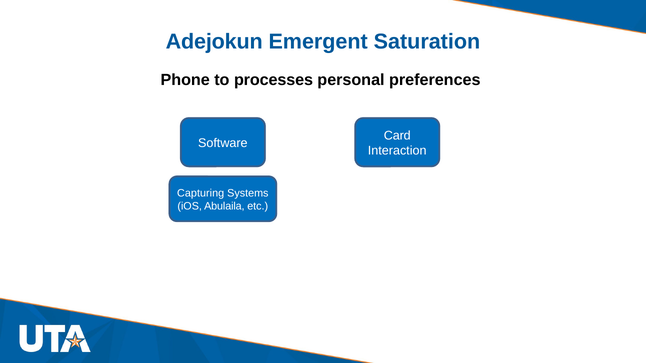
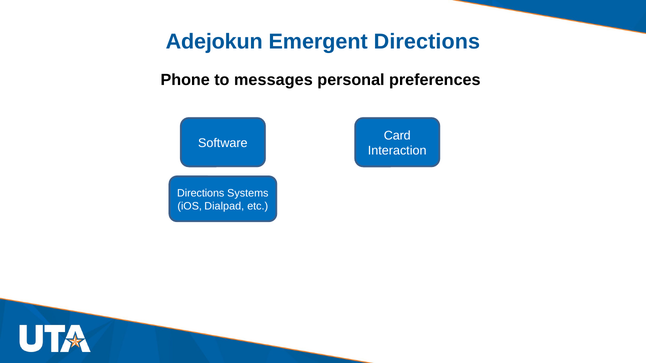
Emergent Saturation: Saturation -> Directions
processes: processes -> messages
Capturing at (201, 193): Capturing -> Directions
Abulaila: Abulaila -> Dialpad
